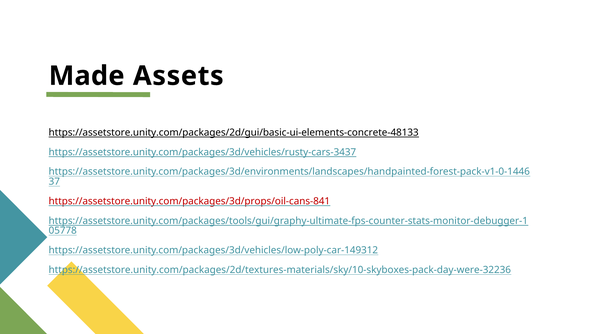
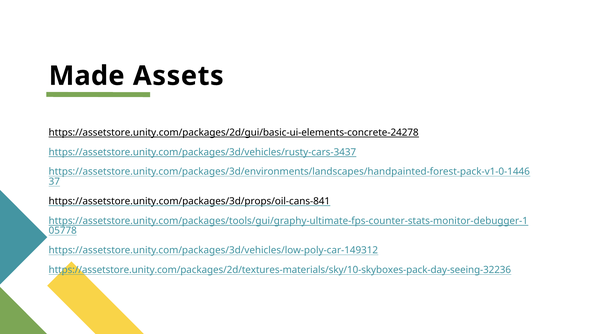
https://assetstore.unity.com/packages/2d/gui/basic-ui-elements-concrete-48133: https://assetstore.unity.com/packages/2d/gui/basic-ui-elements-concrete-48133 -> https://assetstore.unity.com/packages/2d/gui/basic-ui-elements-concrete-24278
https://assetstore.unity.com/packages/3d/props/oil-cans-841 colour: red -> black
https://assetstore.unity.com/packages/2d/textures-materials/sky/10-skyboxes-pack-day-were-32236: https://assetstore.unity.com/packages/2d/textures-materials/sky/10-skyboxes-pack-day-were-32236 -> https://assetstore.unity.com/packages/2d/textures-materials/sky/10-skyboxes-pack-day-seeing-32236
